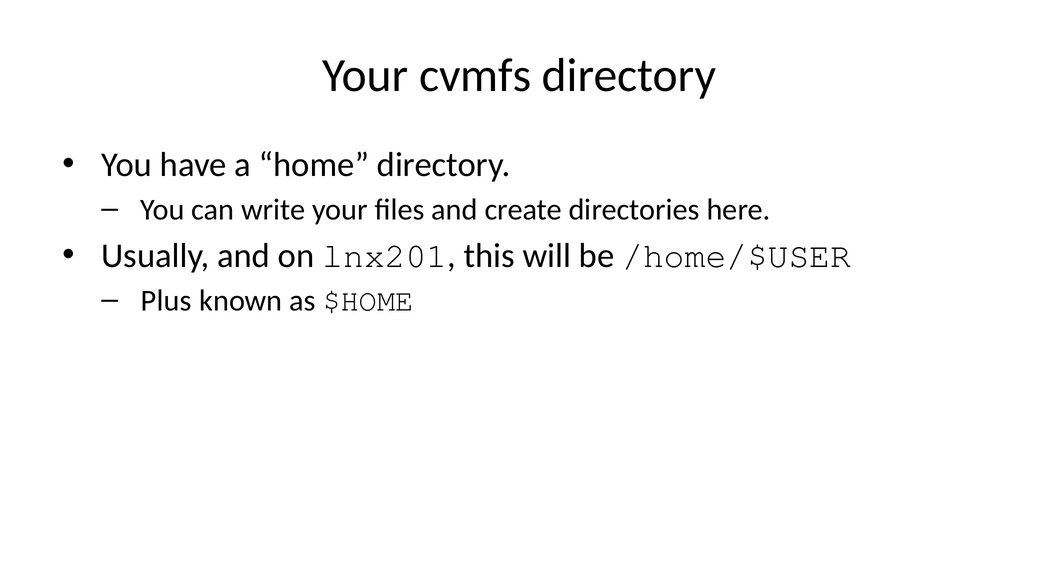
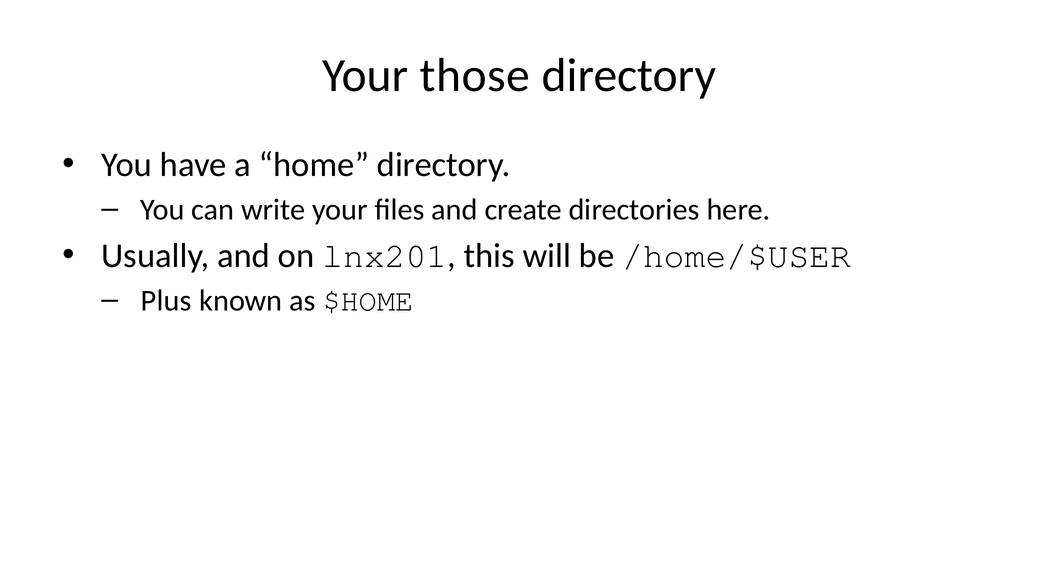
cvmfs: cvmfs -> those
